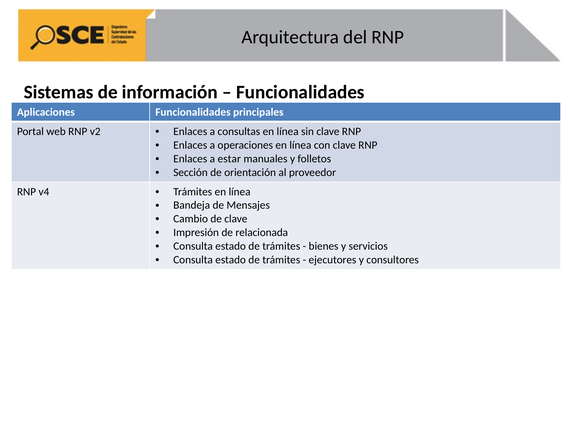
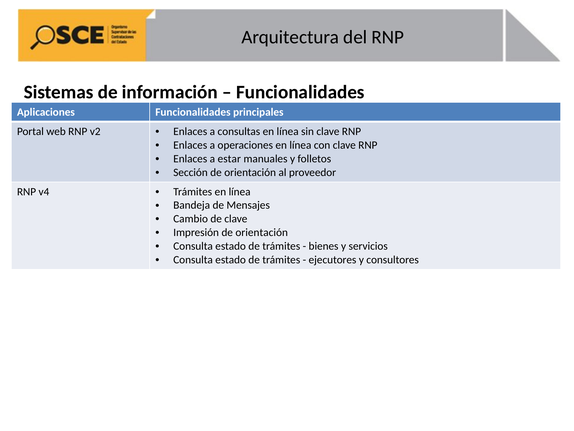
Impresión de relacionada: relacionada -> orientación
